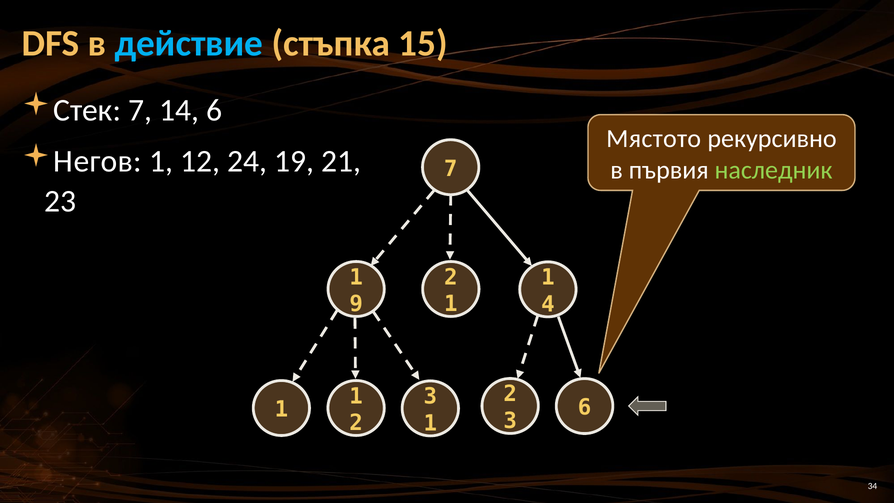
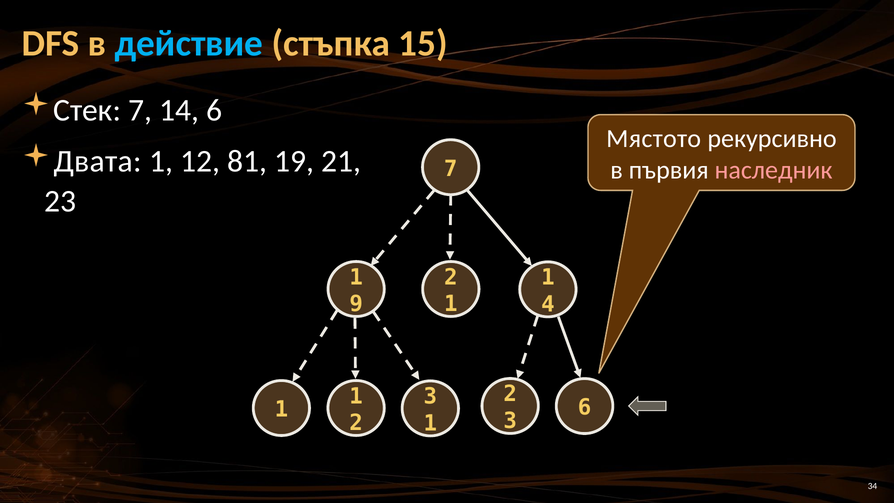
Негов: Негов -> Двата
24: 24 -> 81
наследник colour: light green -> pink
